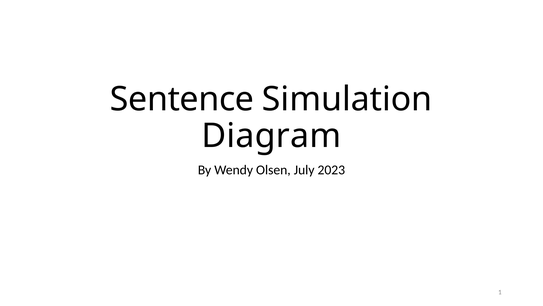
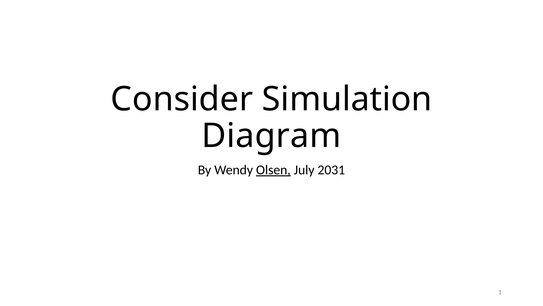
Sentence: Sentence -> Consider
Olsen underline: none -> present
2023: 2023 -> 2031
